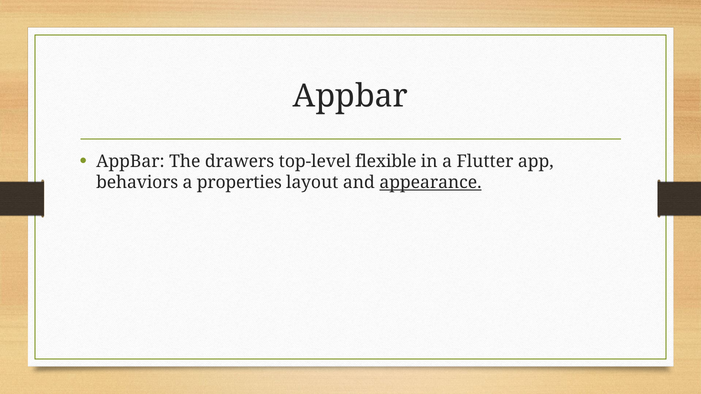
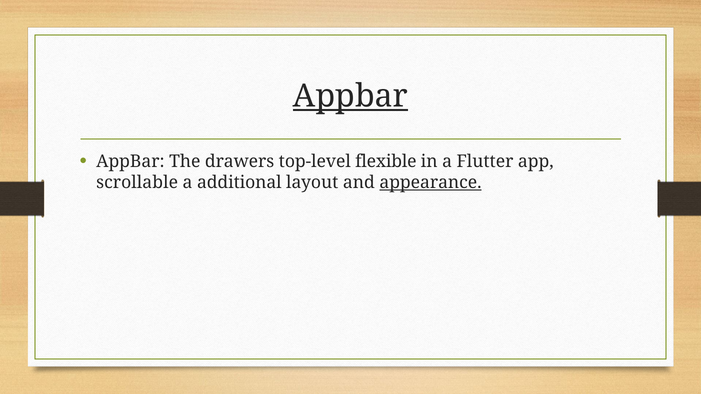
Appbar at (350, 96) underline: none -> present
behaviors: behaviors -> scrollable
properties: properties -> additional
